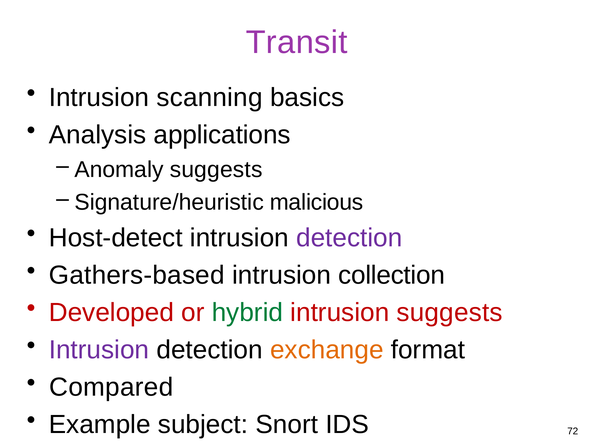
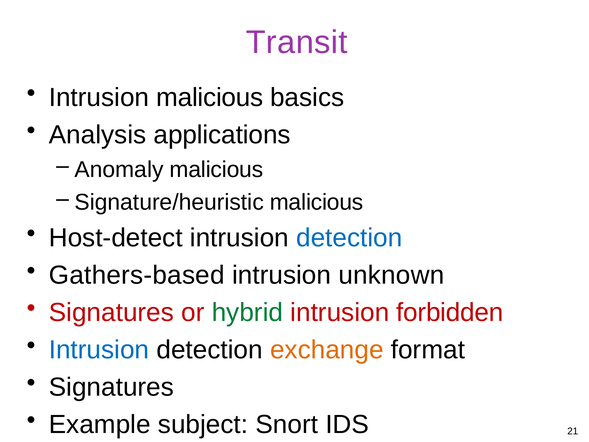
Intrusion scanning: scanning -> malicious
Anomaly suggests: suggests -> malicious
detection at (349, 238) colour: purple -> blue
collection: collection -> unknown
Developed at (111, 312): Developed -> Signatures
intrusion suggests: suggests -> forbidden
Intrusion at (99, 350) colour: purple -> blue
Compared at (111, 387): Compared -> Signatures
72: 72 -> 21
